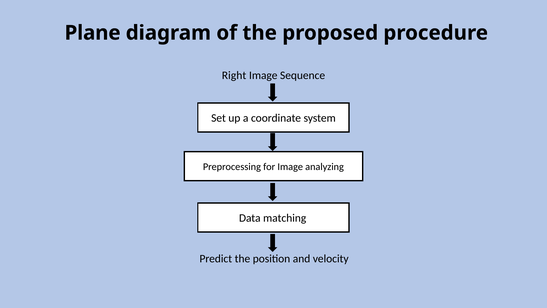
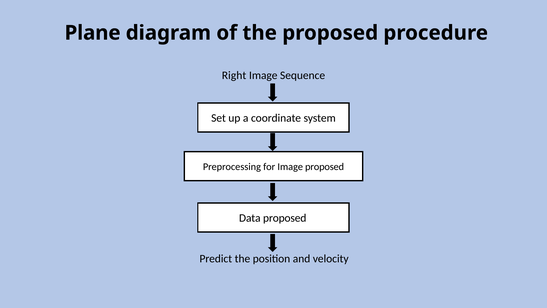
Image analyzing: analyzing -> proposed
Data matching: matching -> proposed
